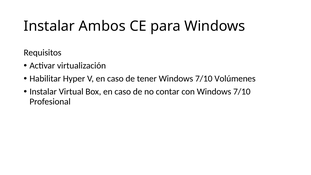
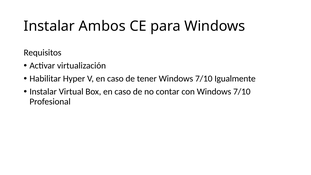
Volúmenes: Volúmenes -> Igualmente
